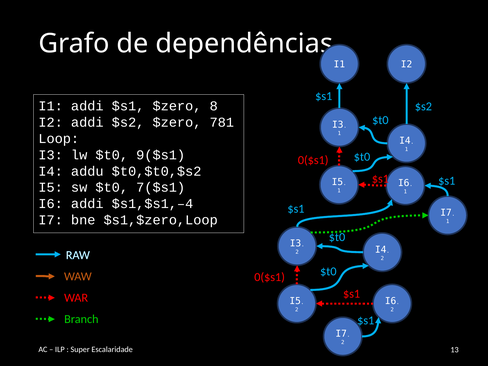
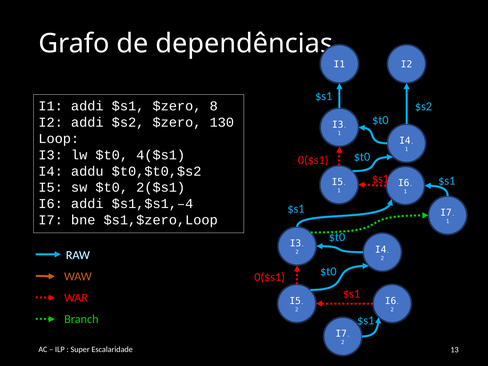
781: 781 -> 130
9($s1: 9($s1 -> 4($s1
7($s1: 7($s1 -> 2($s1
